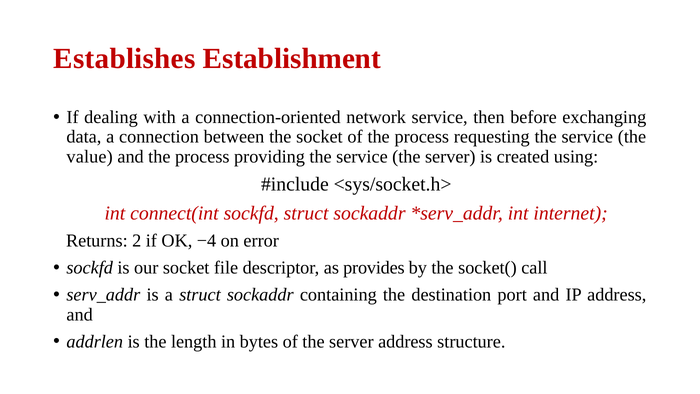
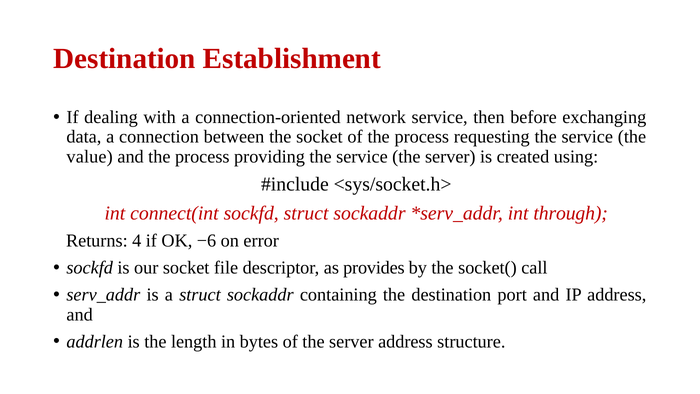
Establishes at (124, 59): Establishes -> Destination
internet: internet -> through
2: 2 -> 4
−4: −4 -> −6
